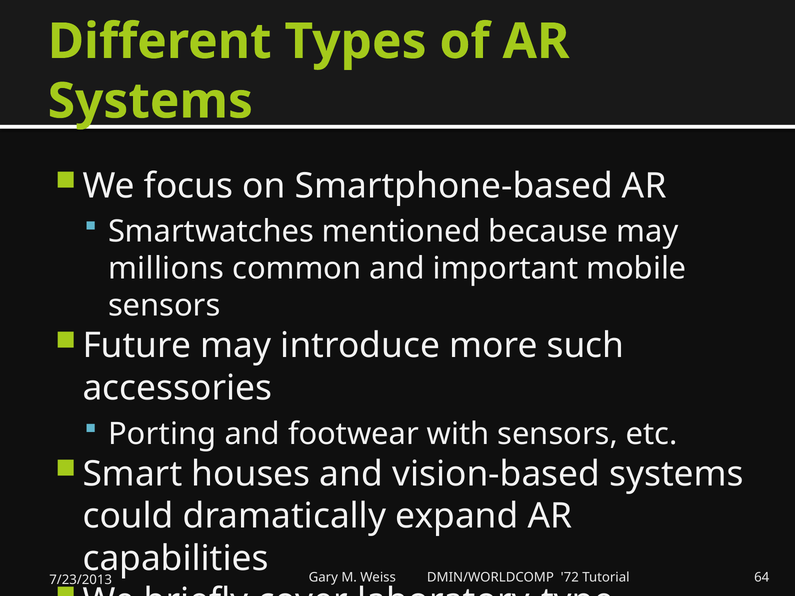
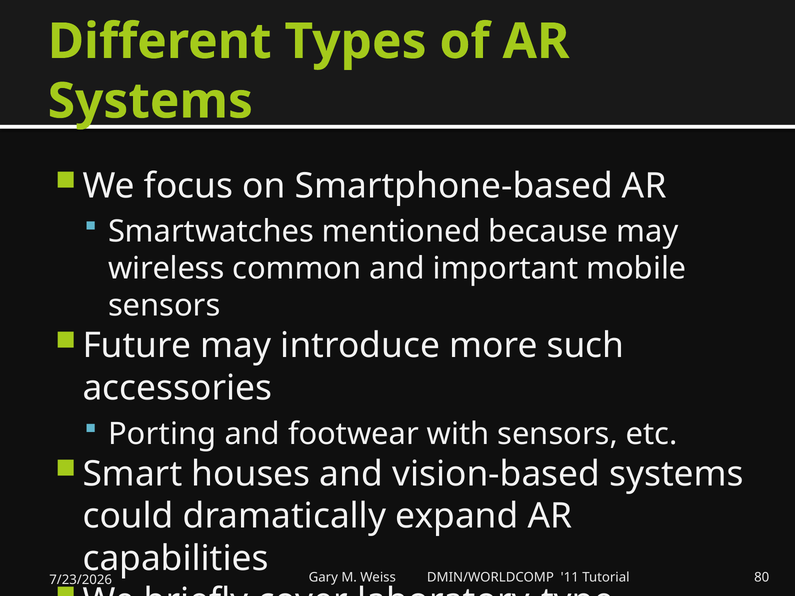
millions: millions -> wireless
72: 72 -> 11
64: 64 -> 80
7/23/2013: 7/23/2013 -> 7/23/2026
